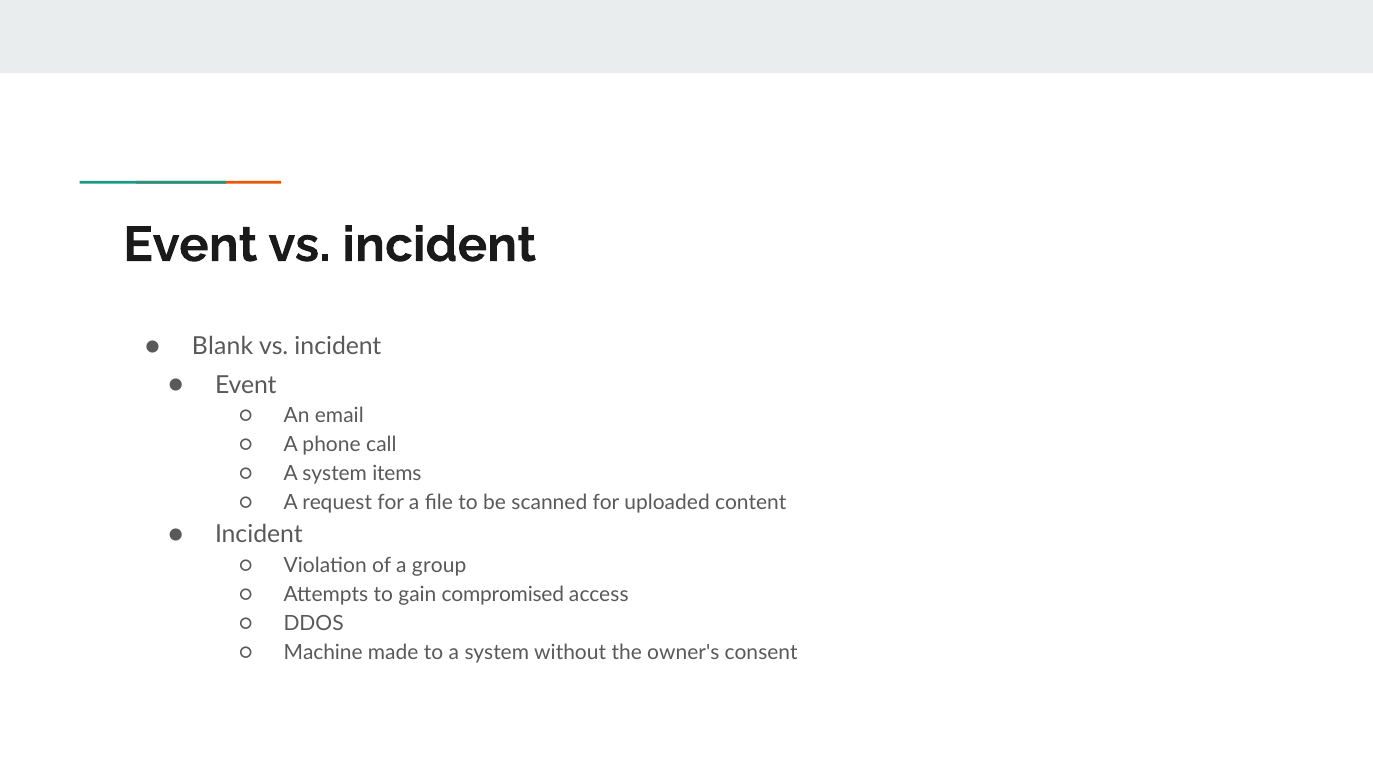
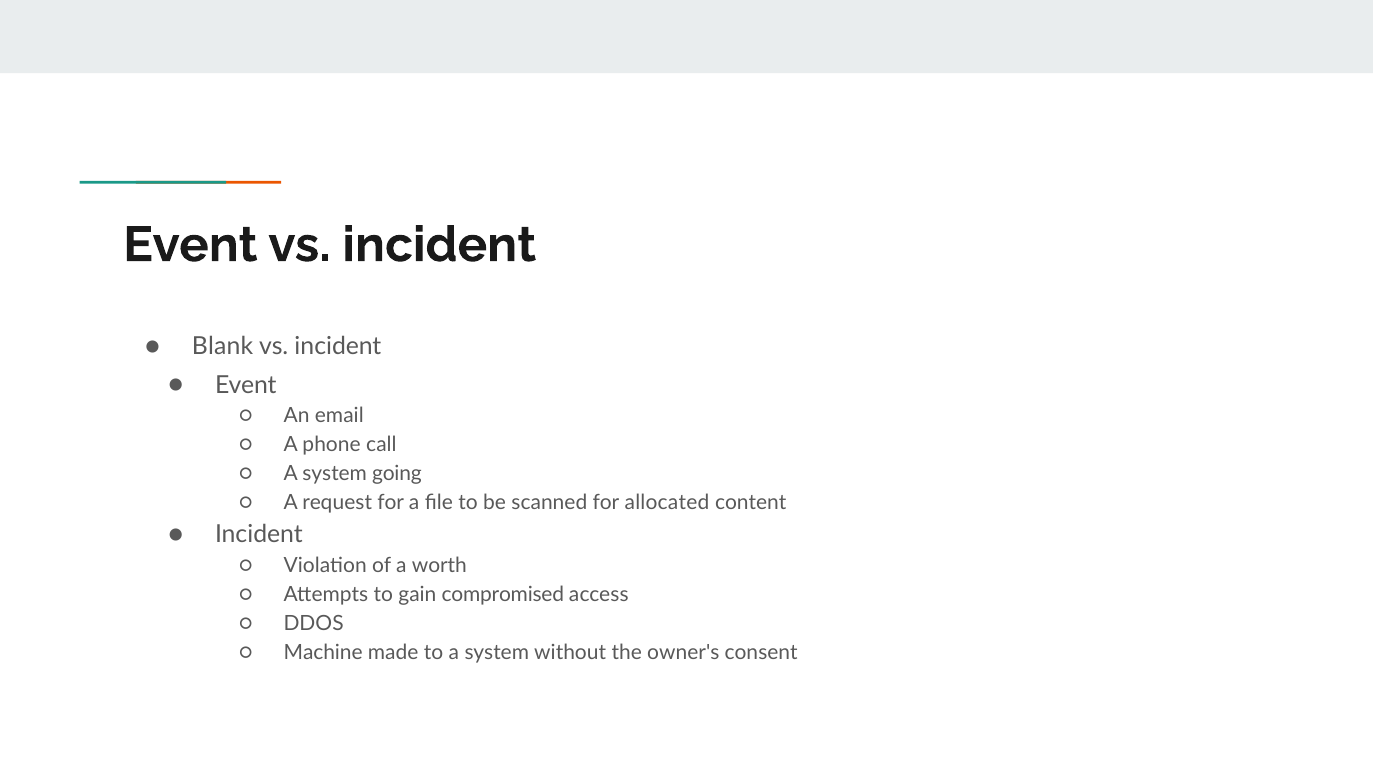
items: items -> going
uploaded: uploaded -> allocated
group: group -> worth
